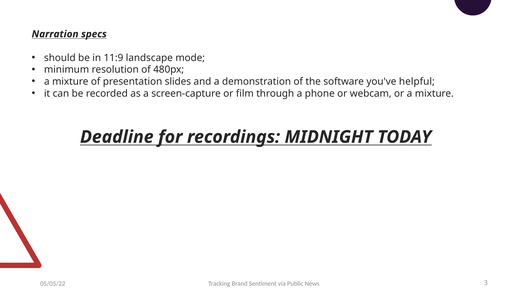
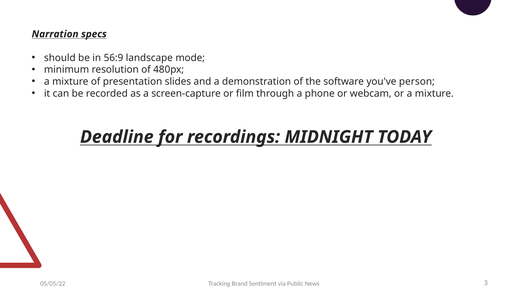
11:9: 11:9 -> 56:9
helpful: helpful -> person
